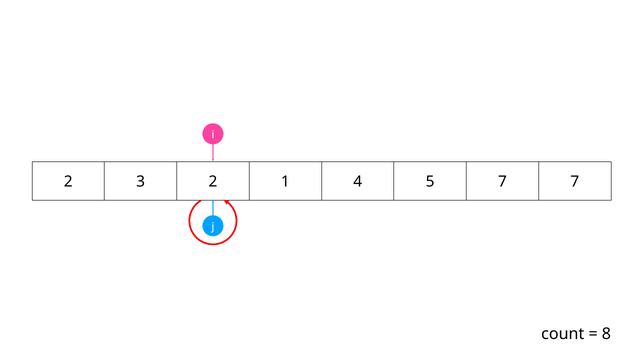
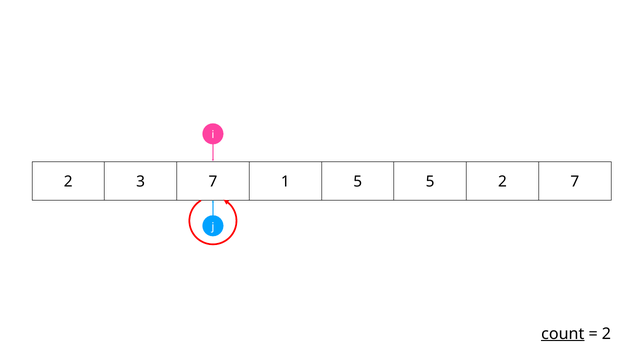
3 2: 2 -> 7
1 4: 4 -> 5
5 7: 7 -> 2
count underline: none -> present
8 at (606, 333): 8 -> 2
